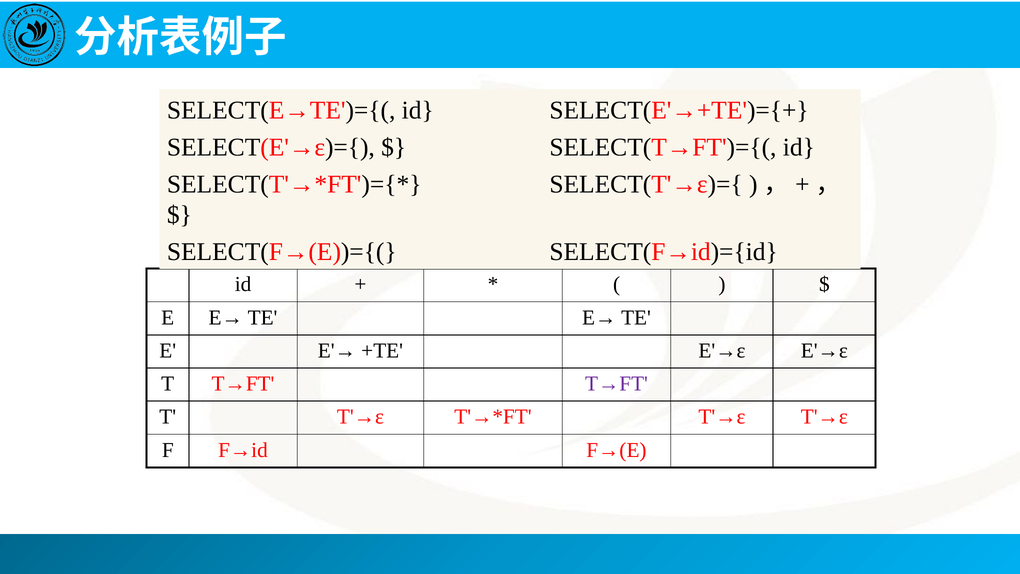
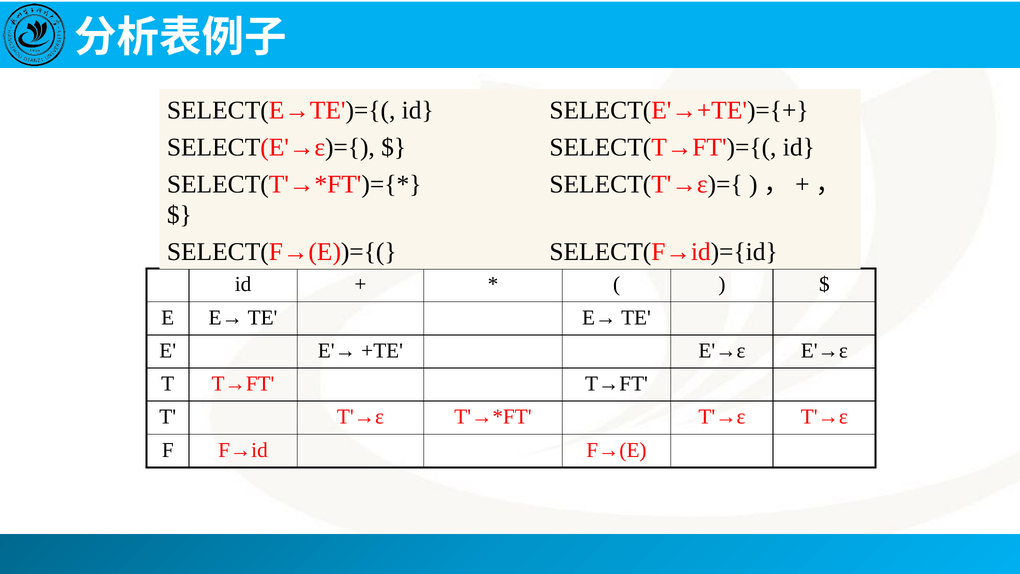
T→FT at (617, 384) colour: purple -> black
